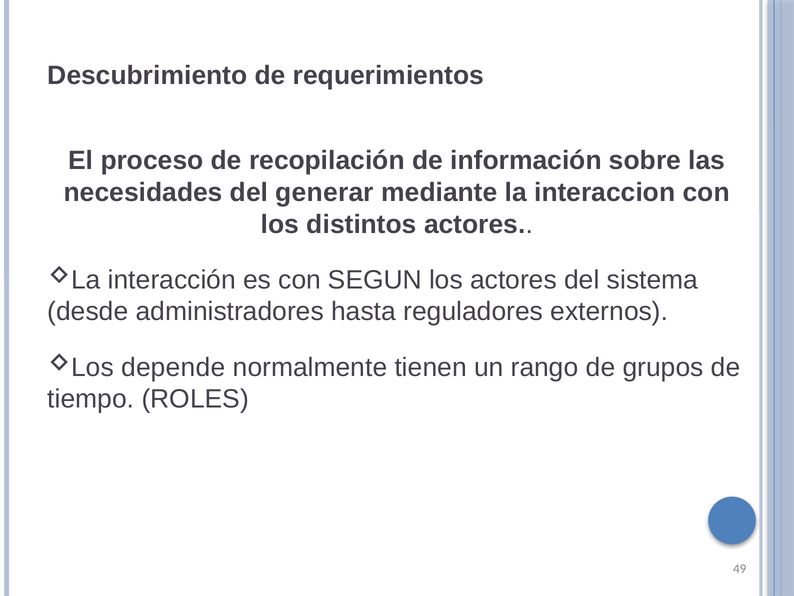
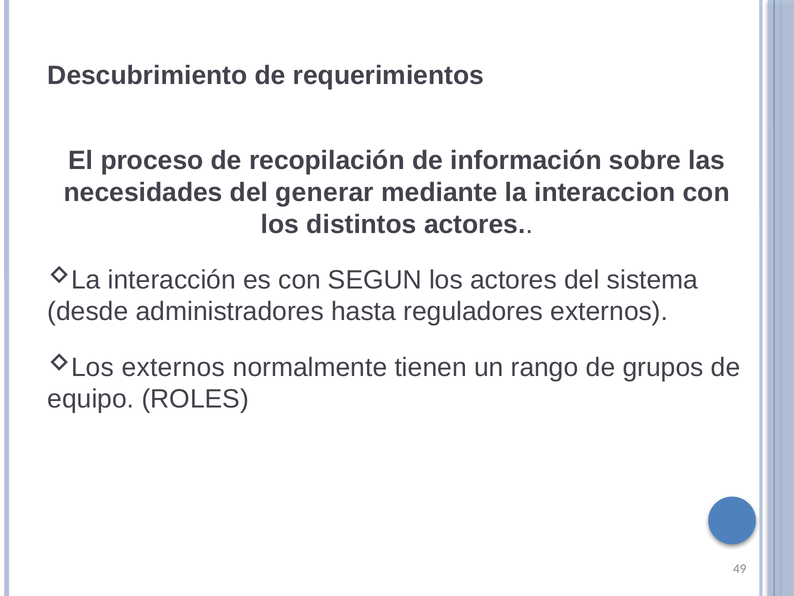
depende at (173, 367): depende -> externos
tiempo: tiempo -> equipo
